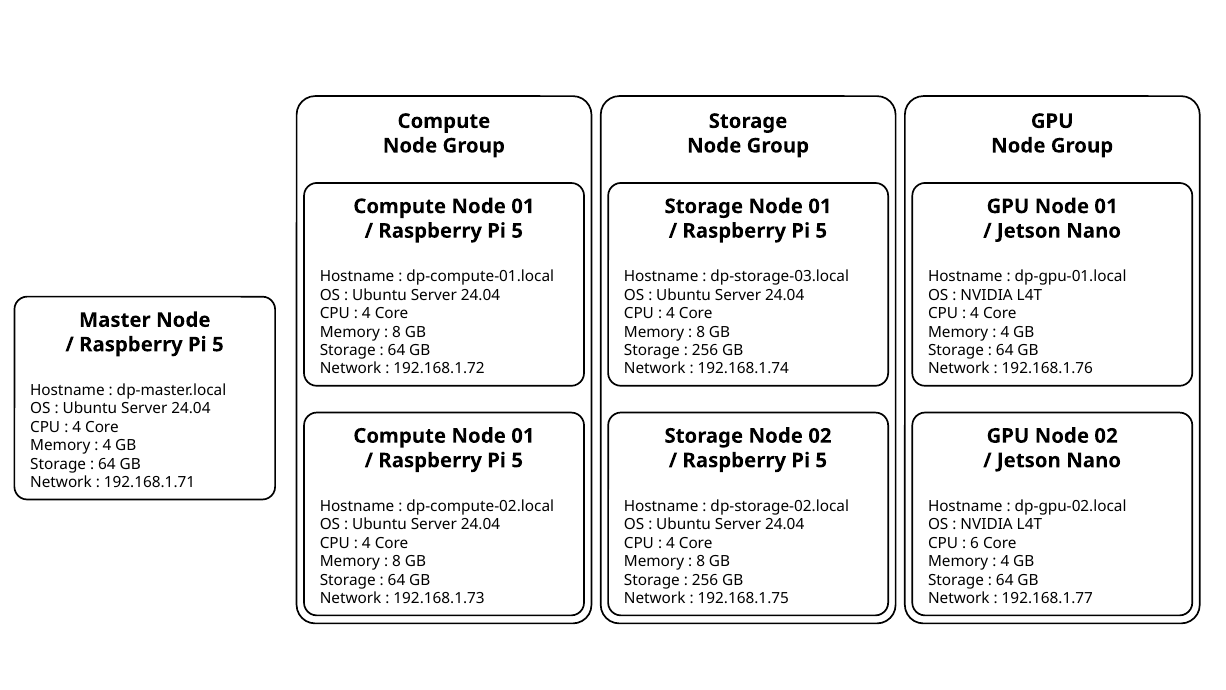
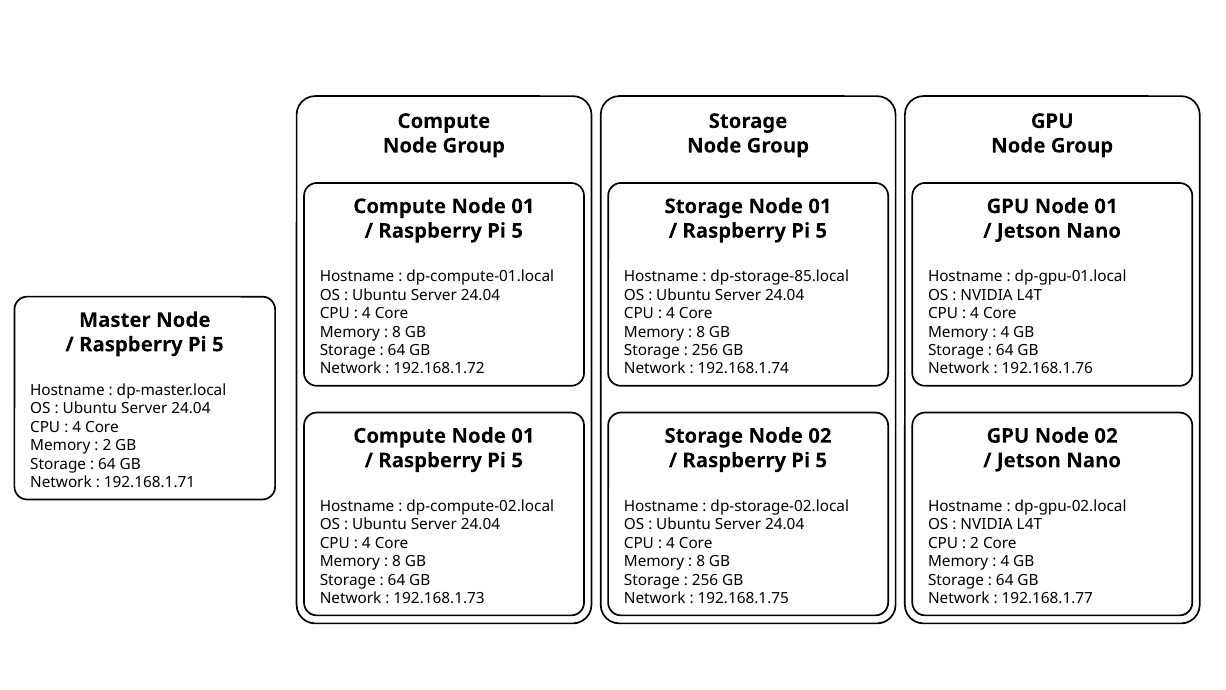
dp-storage-03.local: dp-storage-03.local -> dp-storage-85.local
4 at (107, 445): 4 -> 2
6 at (975, 543): 6 -> 2
